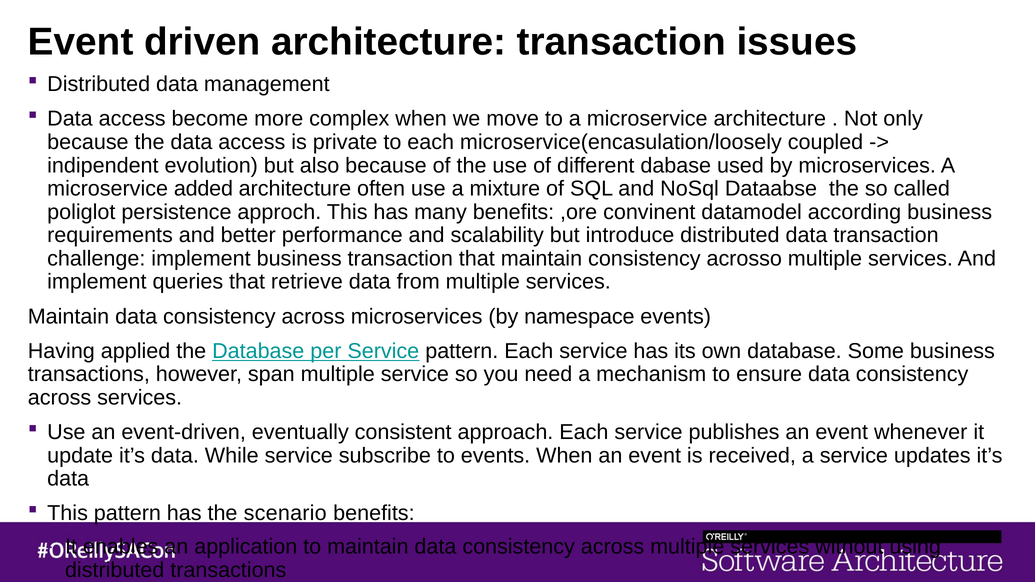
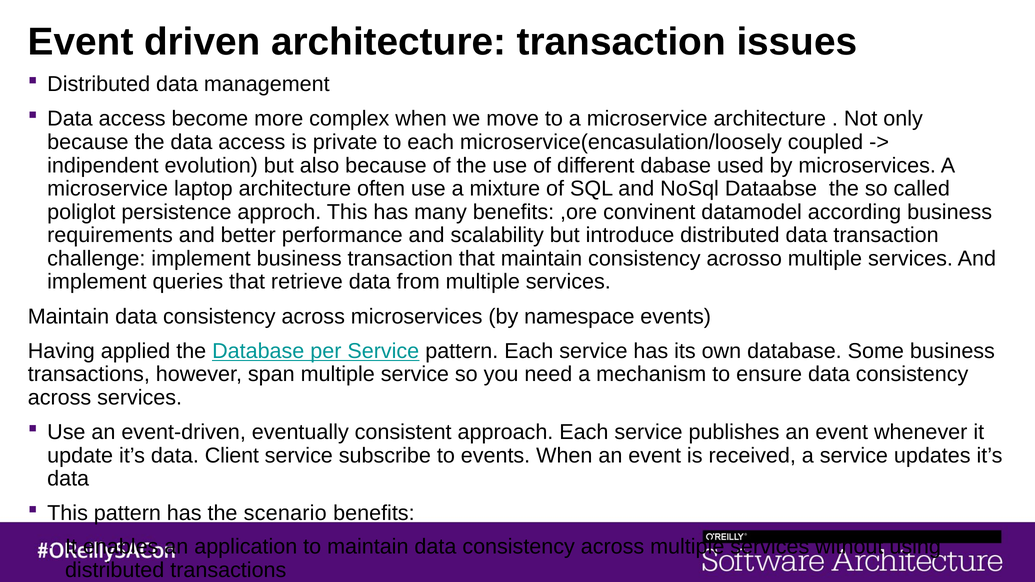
added: added -> laptop
While: While -> Client
